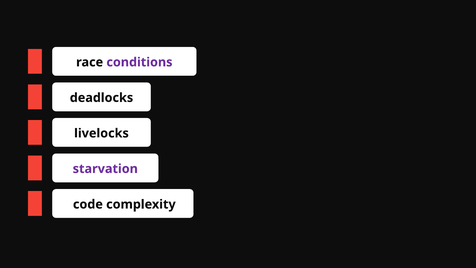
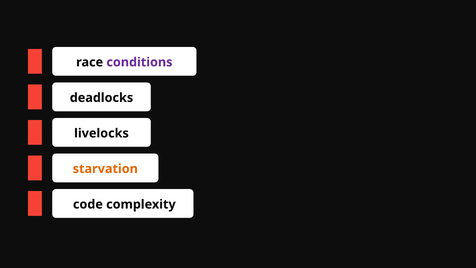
starvation colour: purple -> orange
